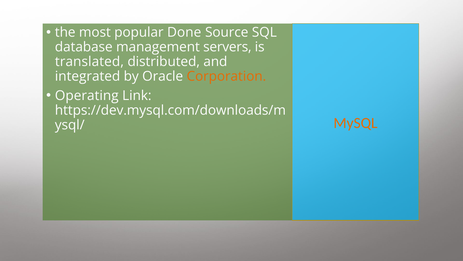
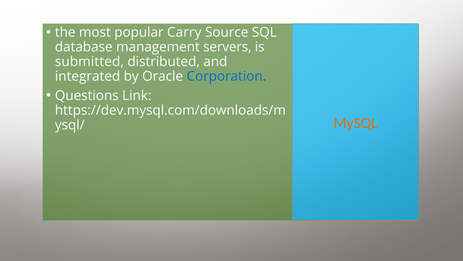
Done: Done -> Carry
translated: translated -> submitted
Corporation colour: orange -> blue
Operating: Operating -> Questions
